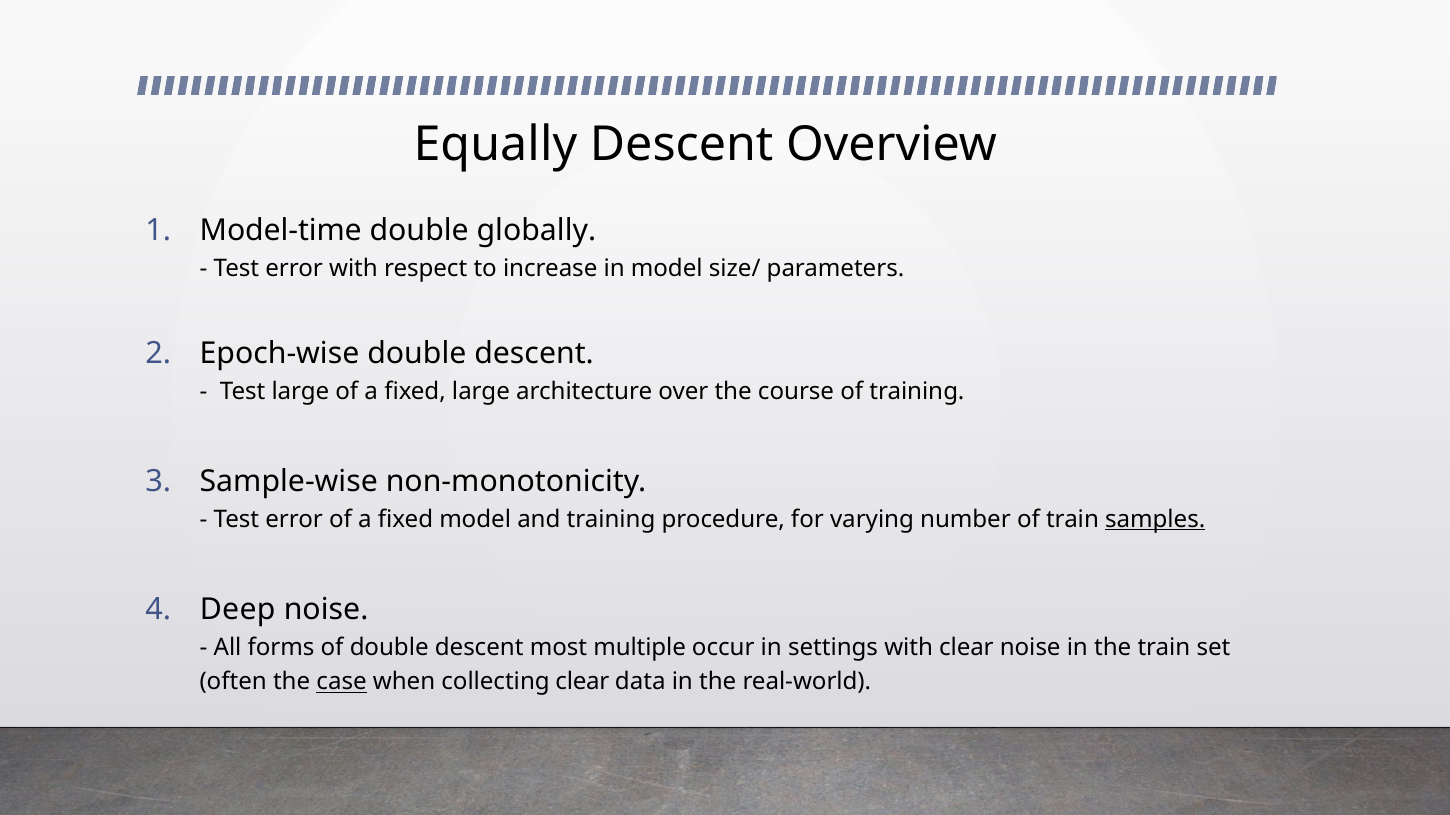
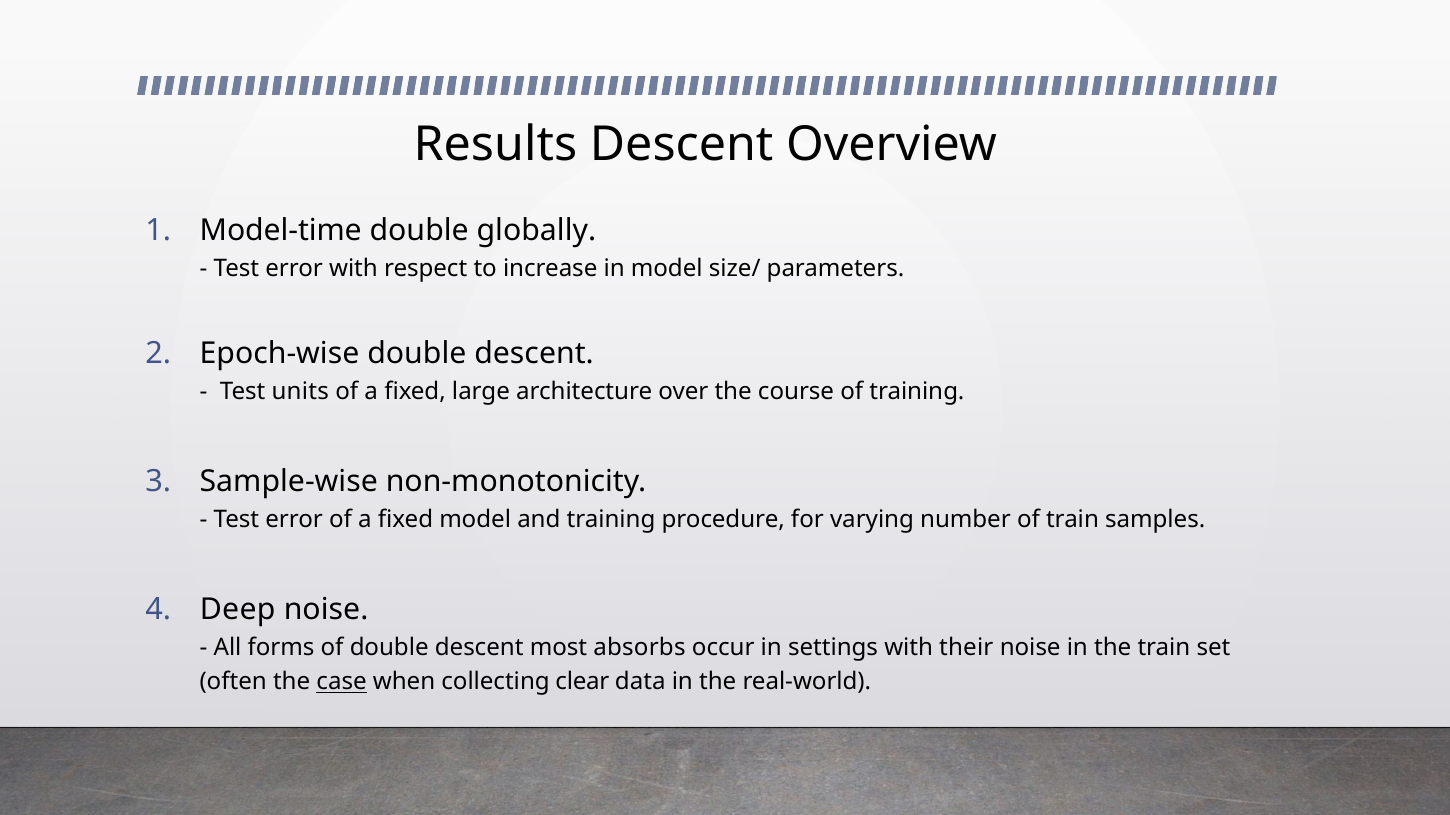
Equally: Equally -> Results
Test large: large -> units
samples underline: present -> none
multiple: multiple -> absorbs
with clear: clear -> their
